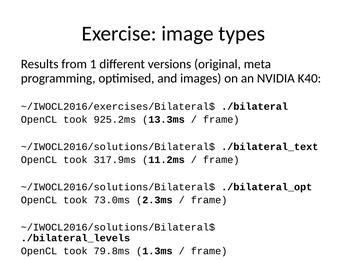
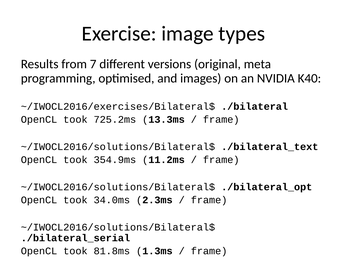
1: 1 -> 7
925.2ms: 925.2ms -> 725.2ms
317.9ms: 317.9ms -> 354.9ms
73.0ms: 73.0ms -> 34.0ms
./bilateral_levels: ./bilateral_levels -> ./bilateral_serial
79.8ms: 79.8ms -> 81.8ms
